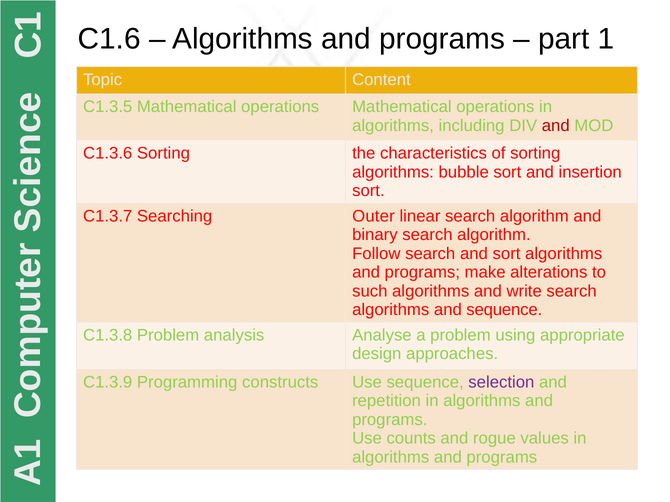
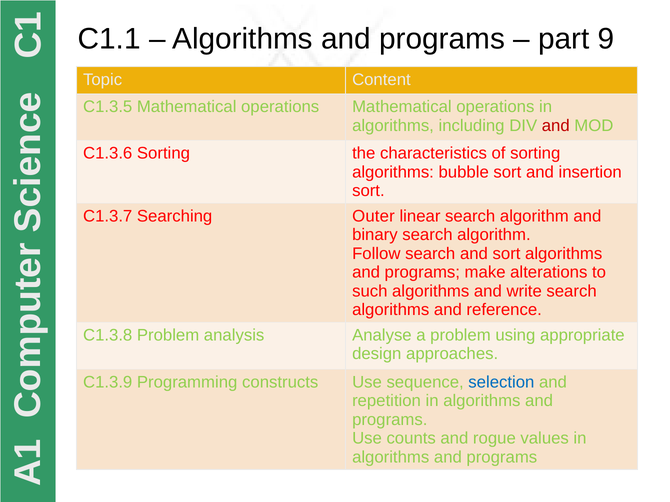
C1.6: C1.6 -> C1.1
part 1: 1 -> 9
and sequence: sequence -> reference
selection colour: purple -> blue
